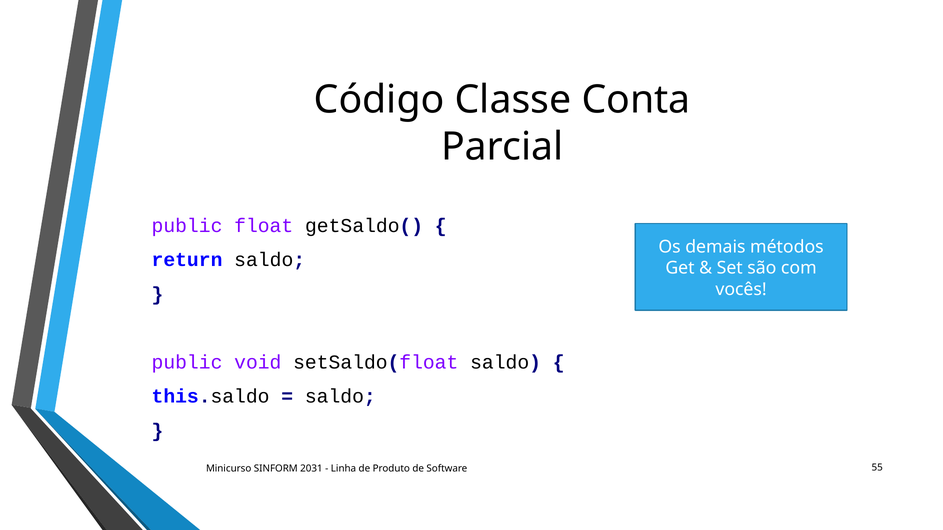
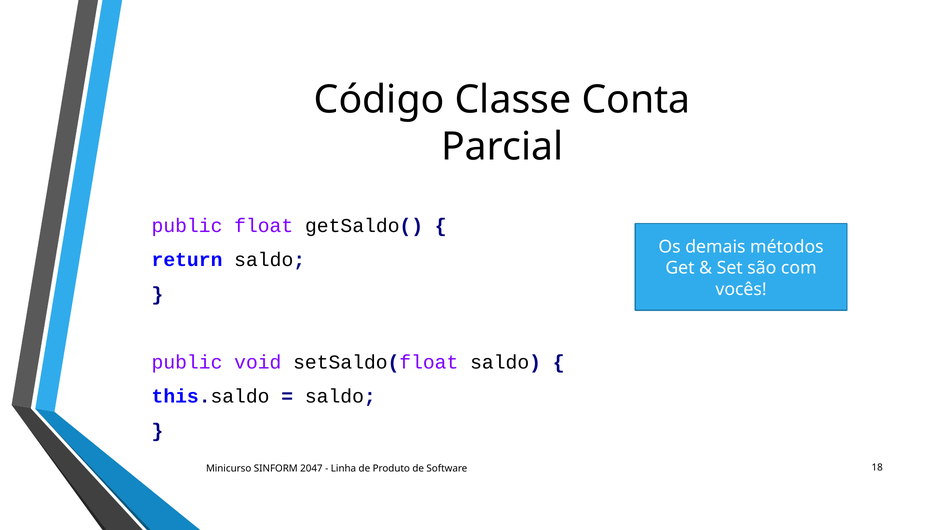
2031: 2031 -> 2047
55: 55 -> 18
